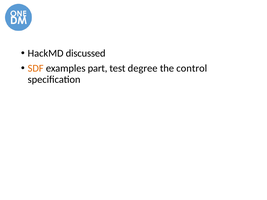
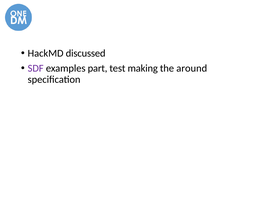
SDF colour: orange -> purple
degree: degree -> making
control: control -> around
